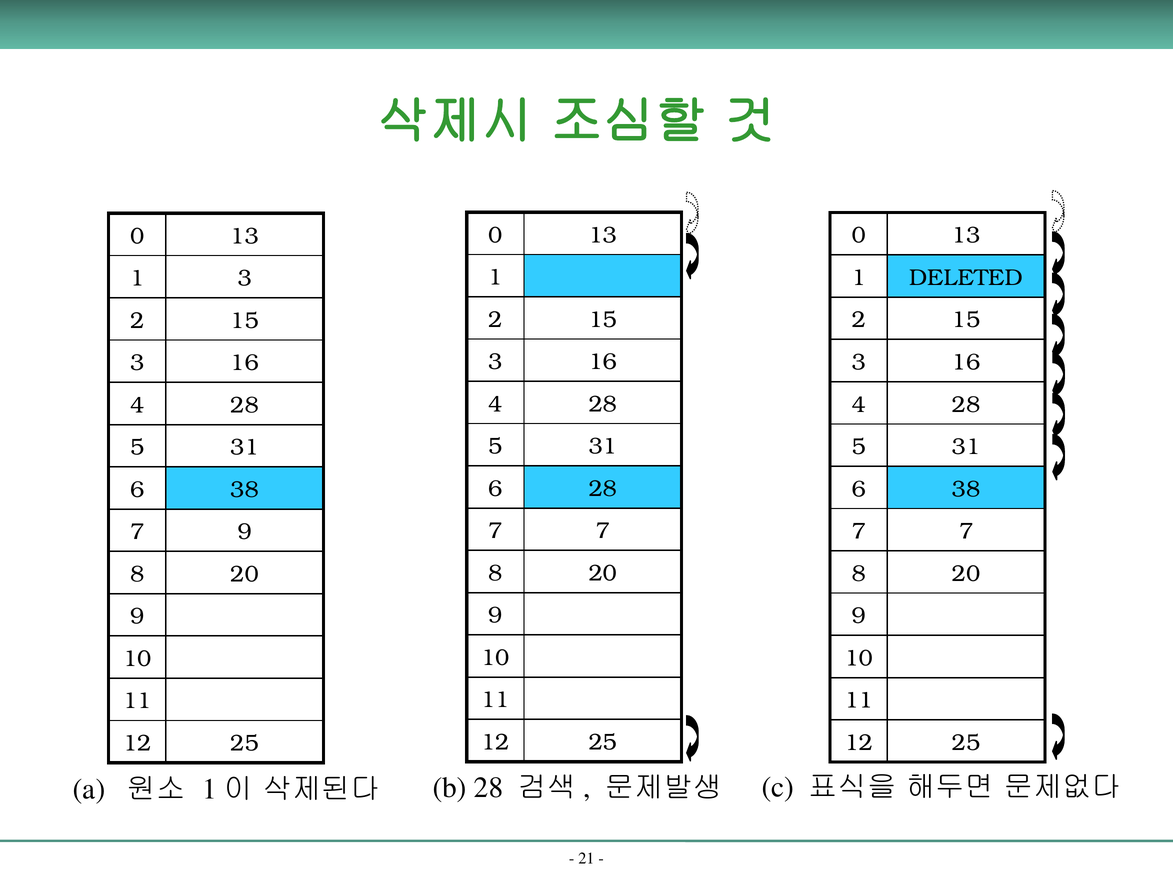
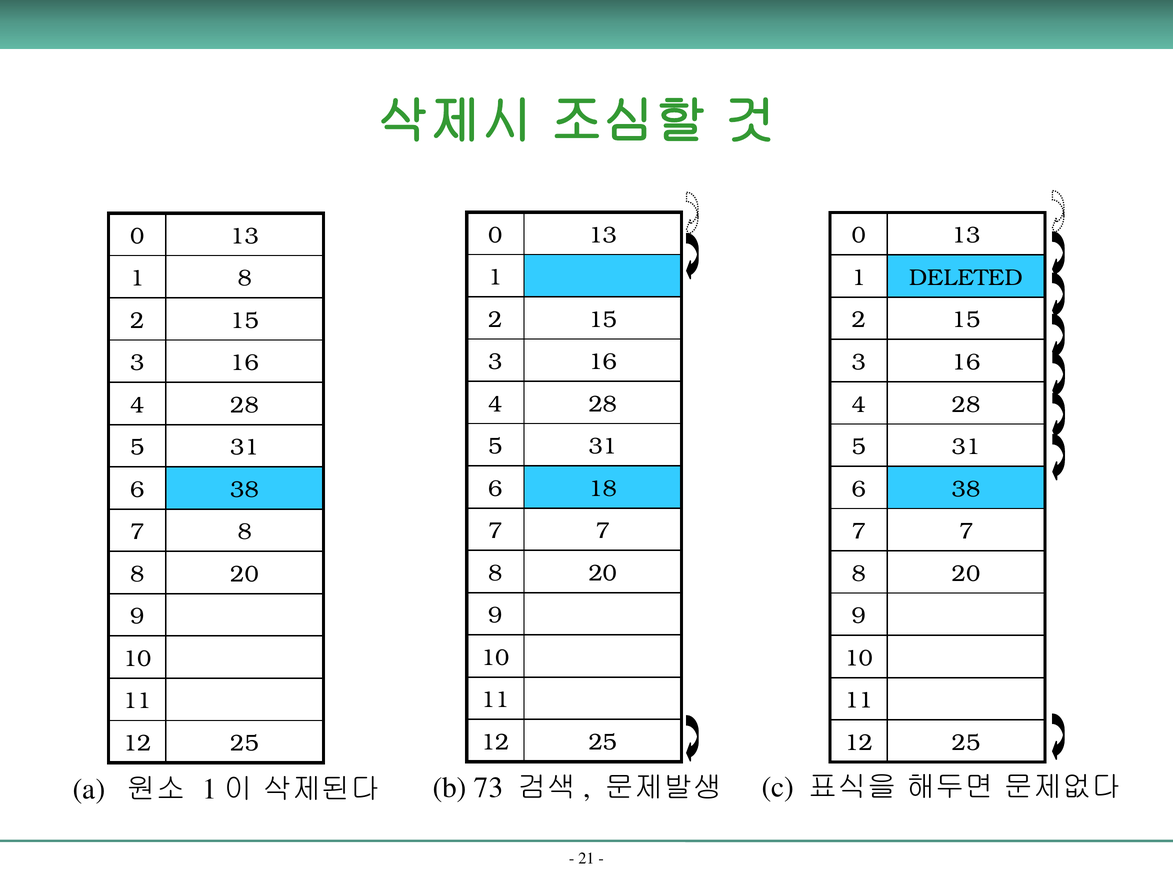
1 3: 3 -> 8
6 28: 28 -> 18
9 at (245, 532): 9 -> 8
b 28: 28 -> 73
